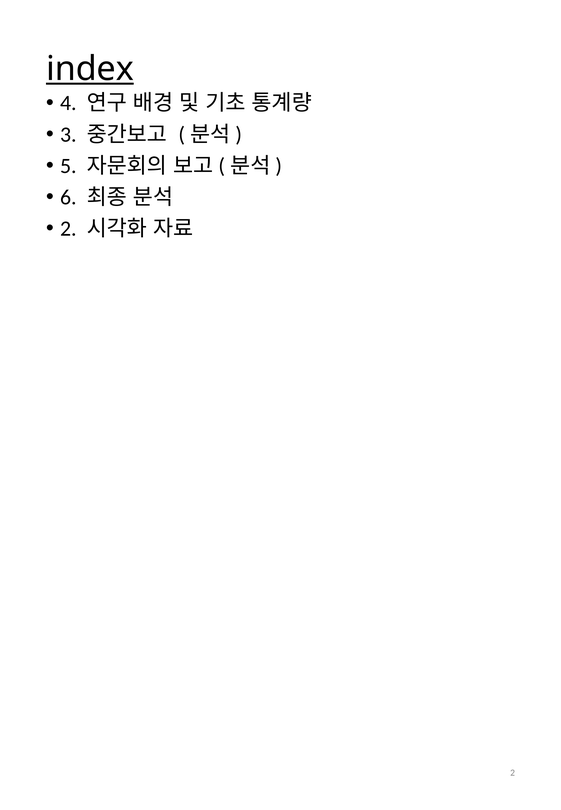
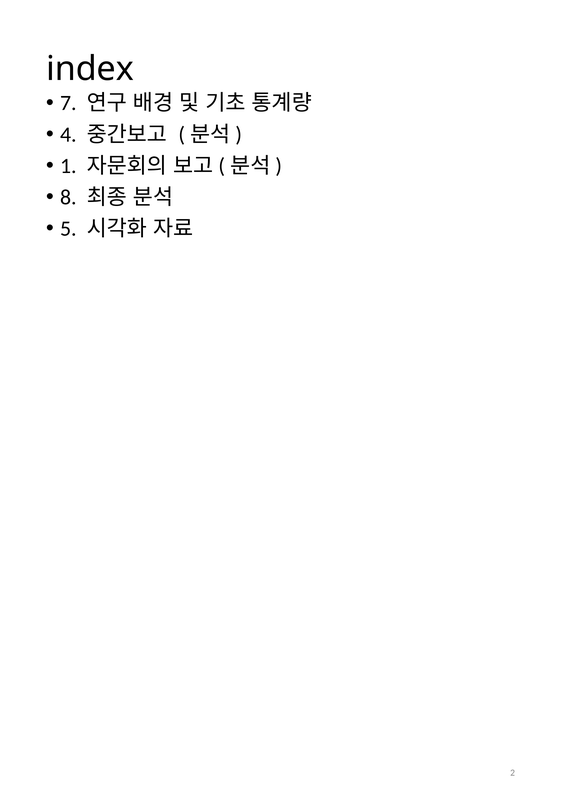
index underline: present -> none
4: 4 -> 7
3: 3 -> 4
5: 5 -> 1
6: 6 -> 8
2 at (68, 229): 2 -> 5
